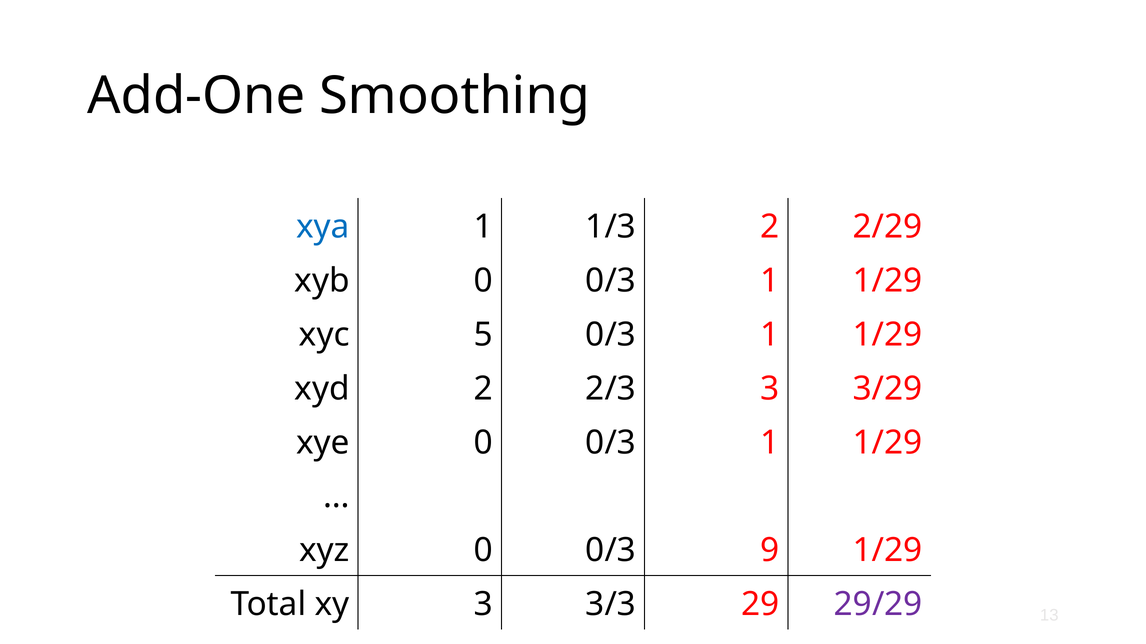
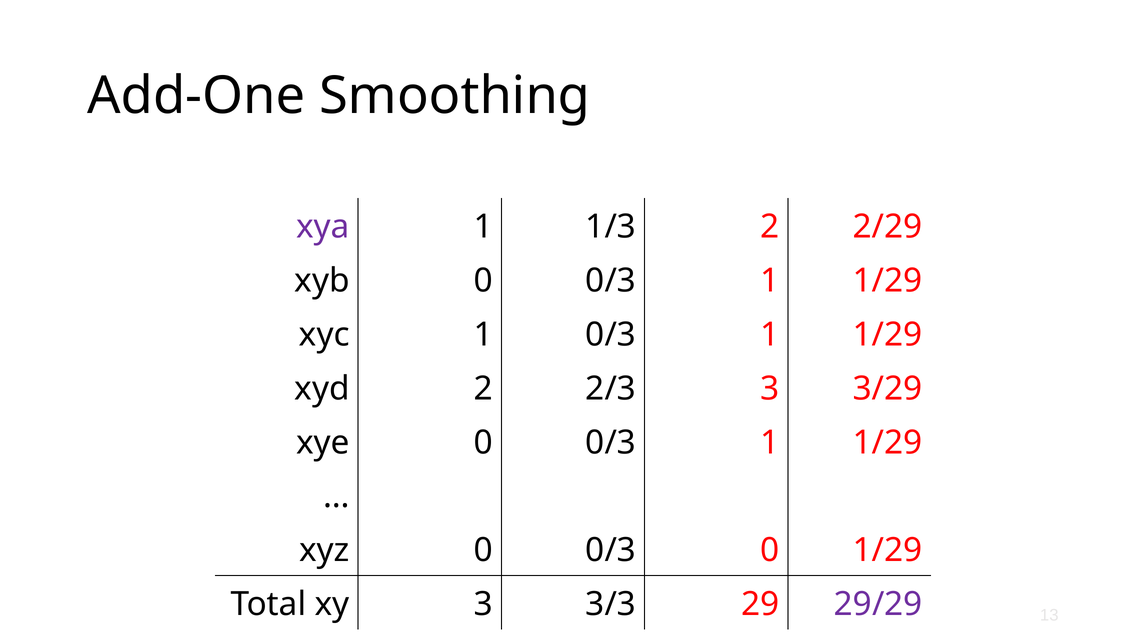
xya colour: blue -> purple
xyc 5: 5 -> 1
0/3 9: 9 -> 0
